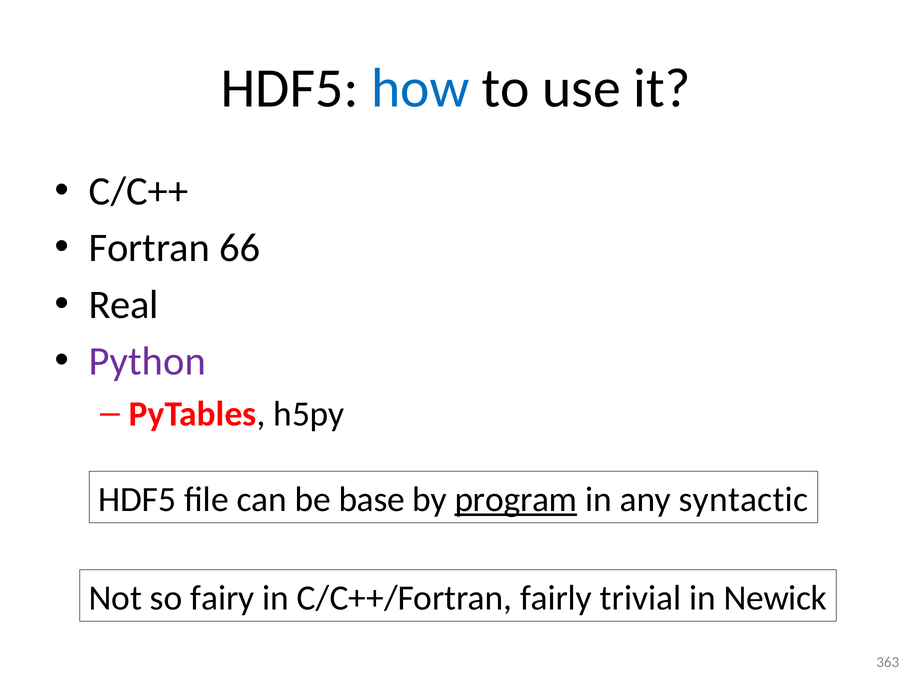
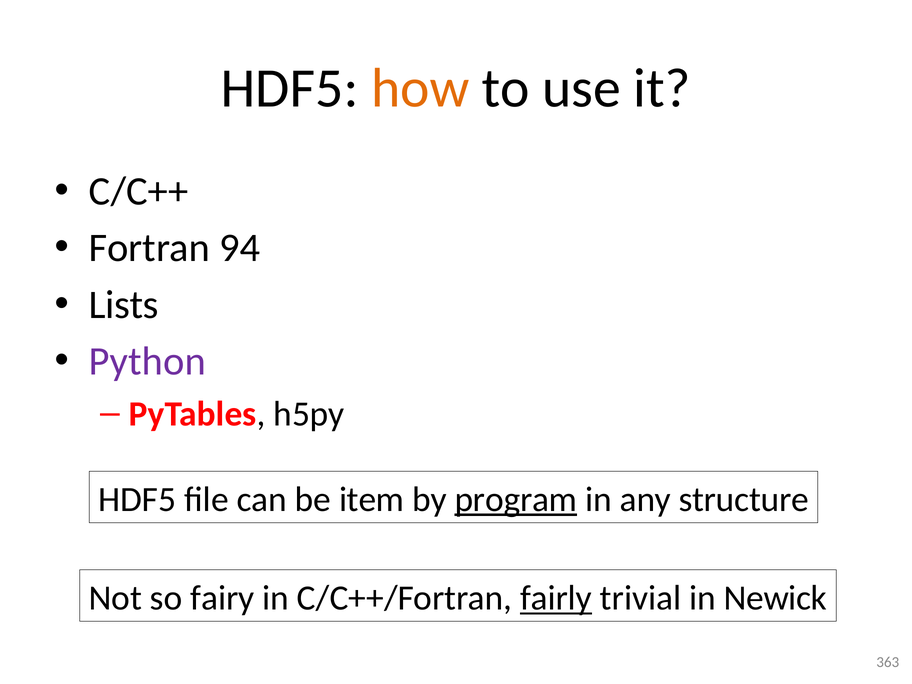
how colour: blue -> orange
66: 66 -> 94
Real: Real -> Lists
base: base -> item
syntactic: syntactic -> structure
fairly underline: none -> present
